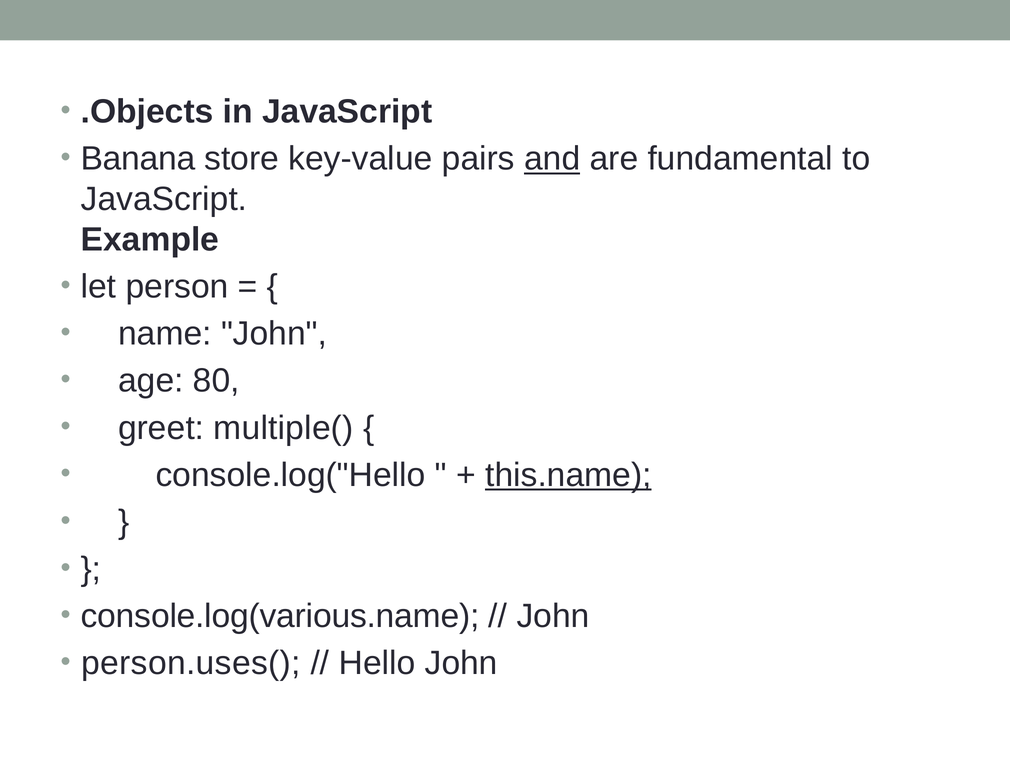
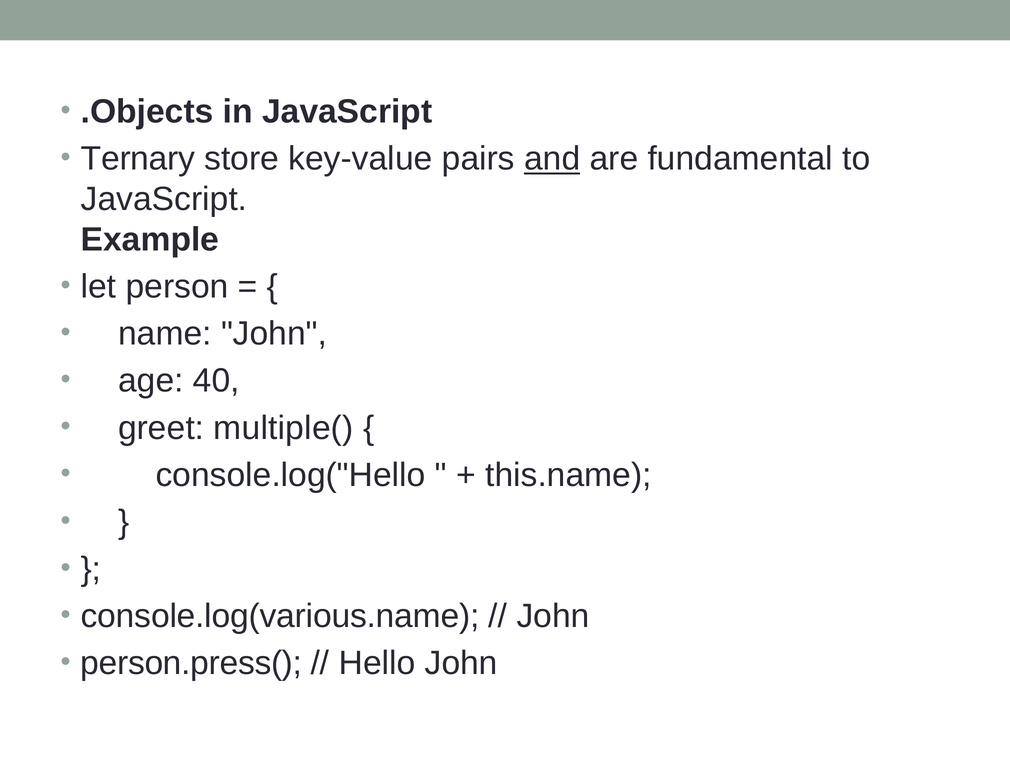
Banana: Banana -> Ternary
80: 80 -> 40
this.name underline: present -> none
person.uses(: person.uses( -> person.press(
